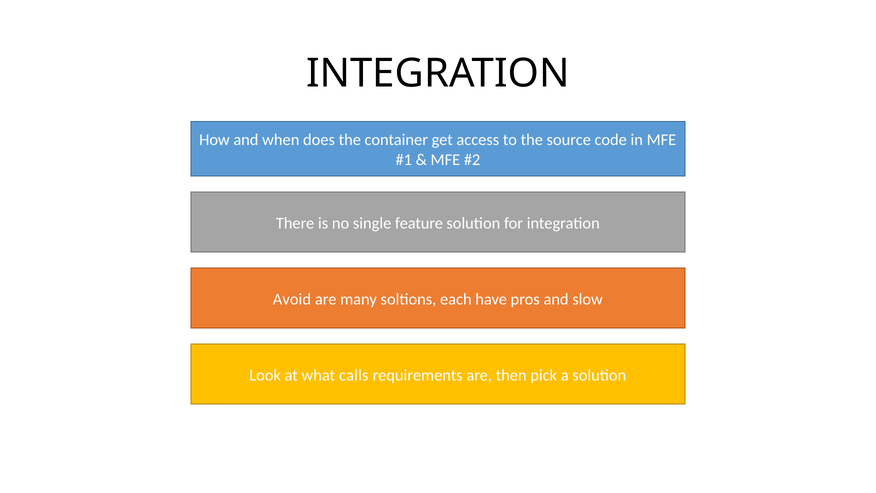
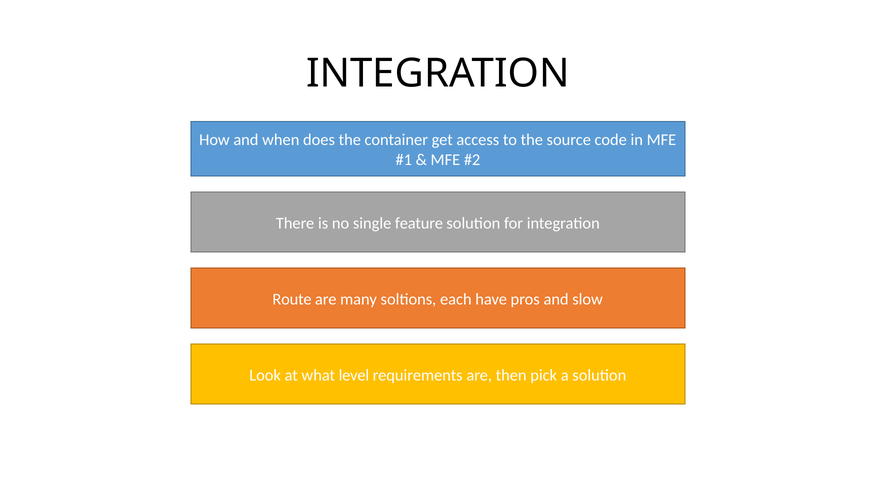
Avoid: Avoid -> Route
calls: calls -> level
